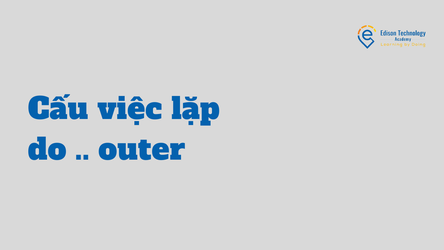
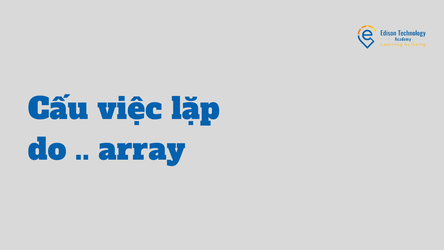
outer: outer -> array
